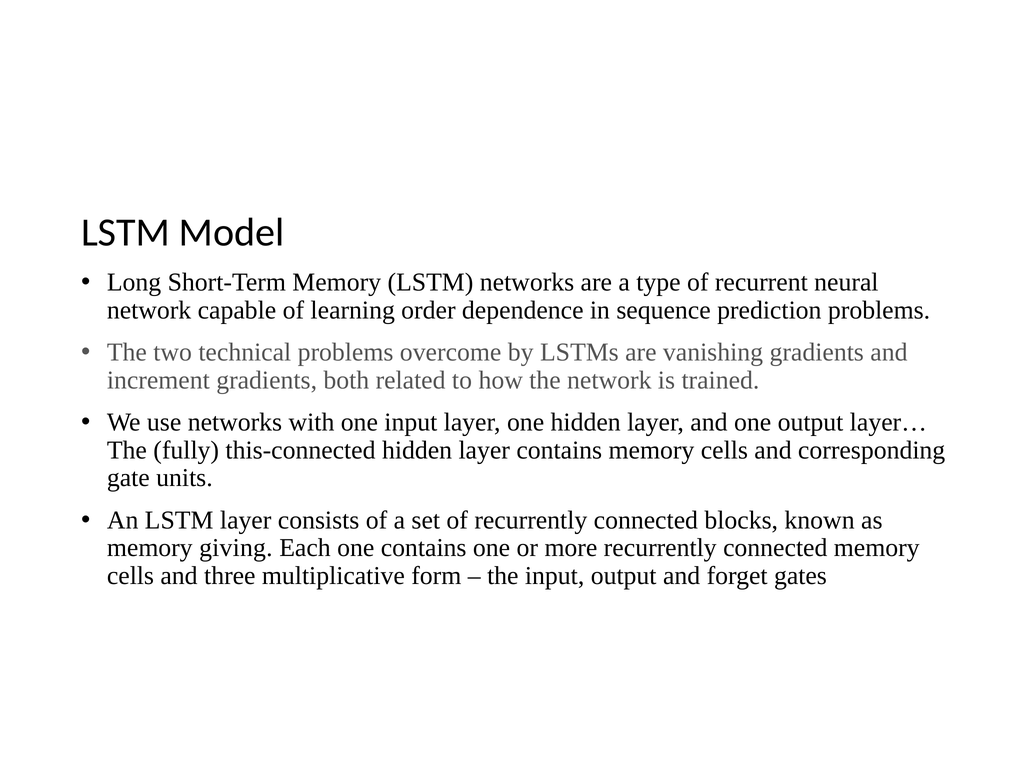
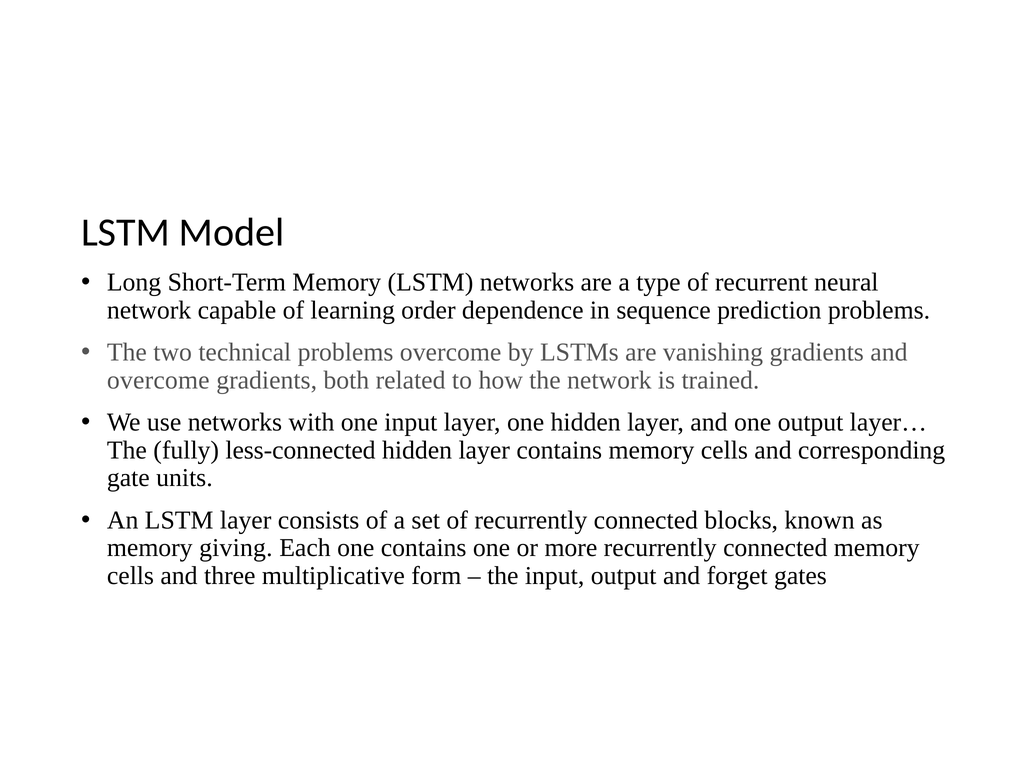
increment at (158, 380): increment -> overcome
this-connected: this-connected -> less-connected
